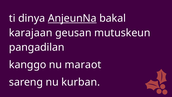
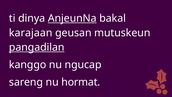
pangadilan underline: none -> present
maraot: maraot -> ngucap
kurban: kurban -> hormat
